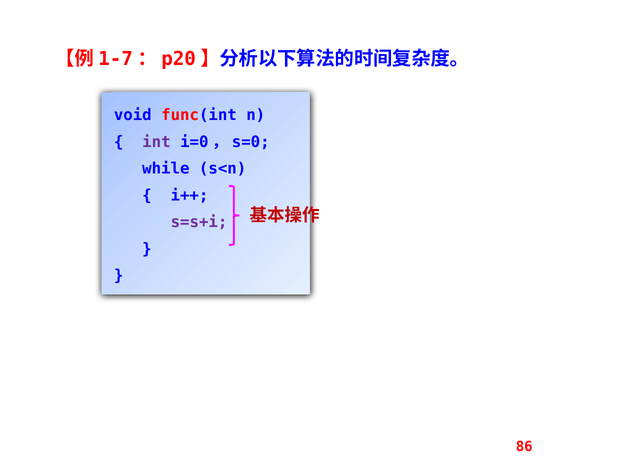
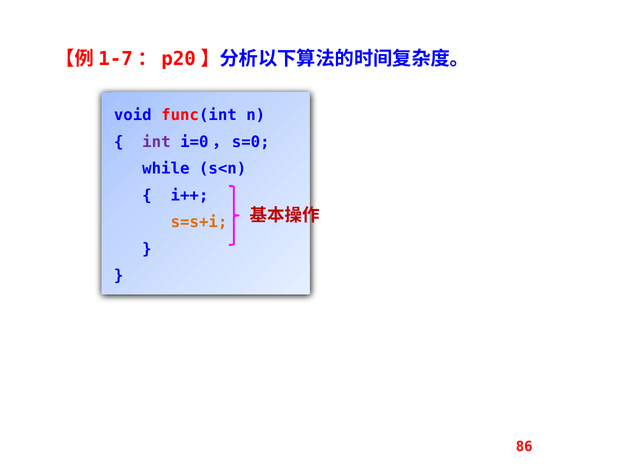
s=s+i colour: purple -> orange
